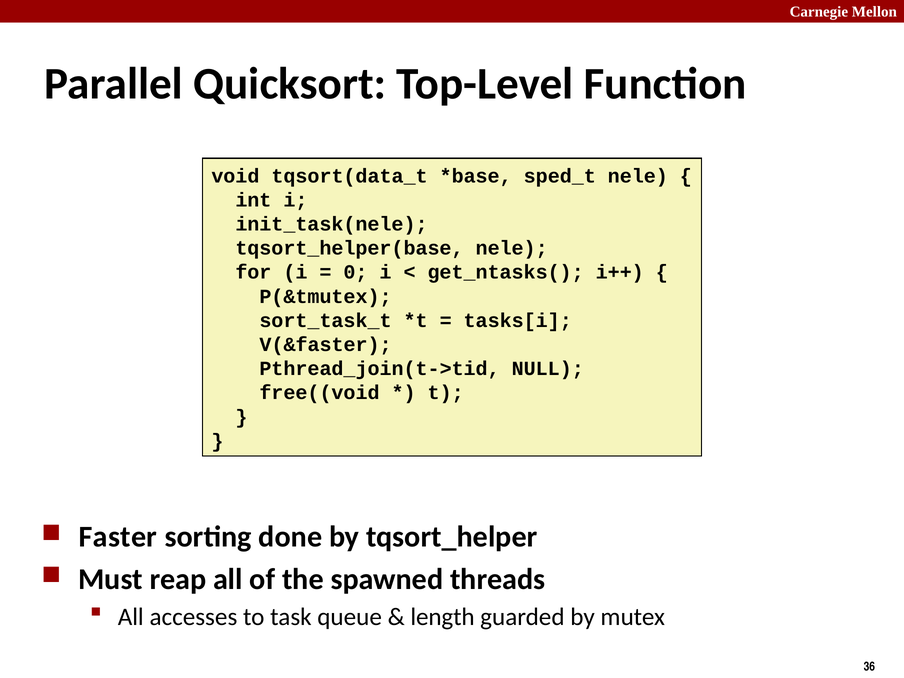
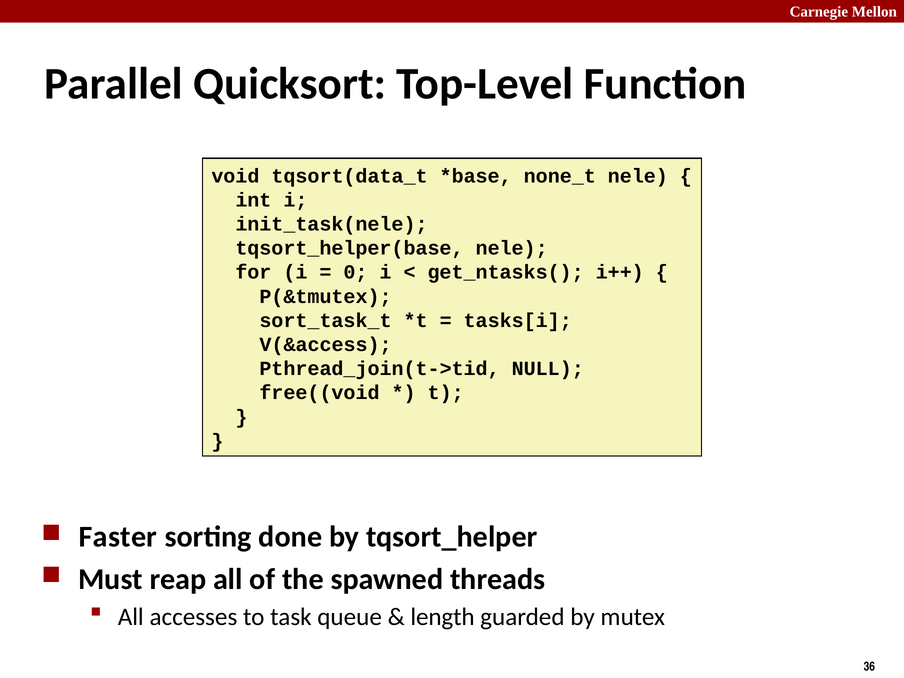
sped_t: sped_t -> none_t
V(&faster: V(&faster -> V(&access
